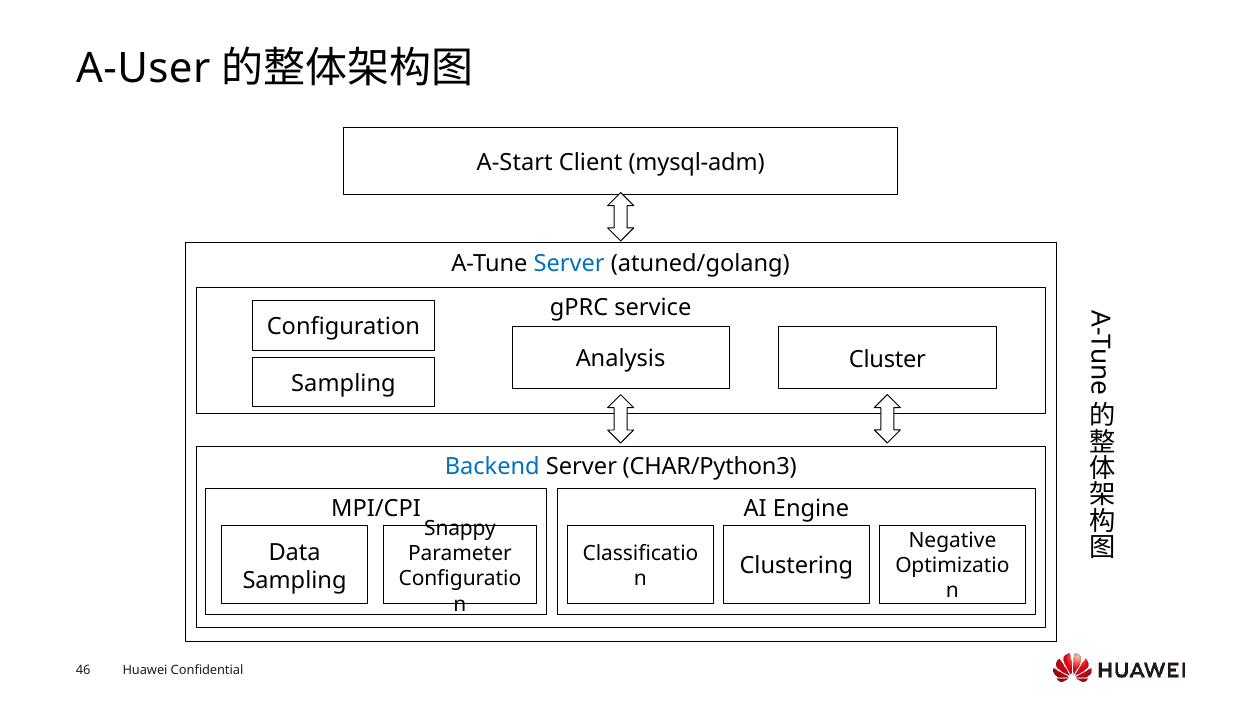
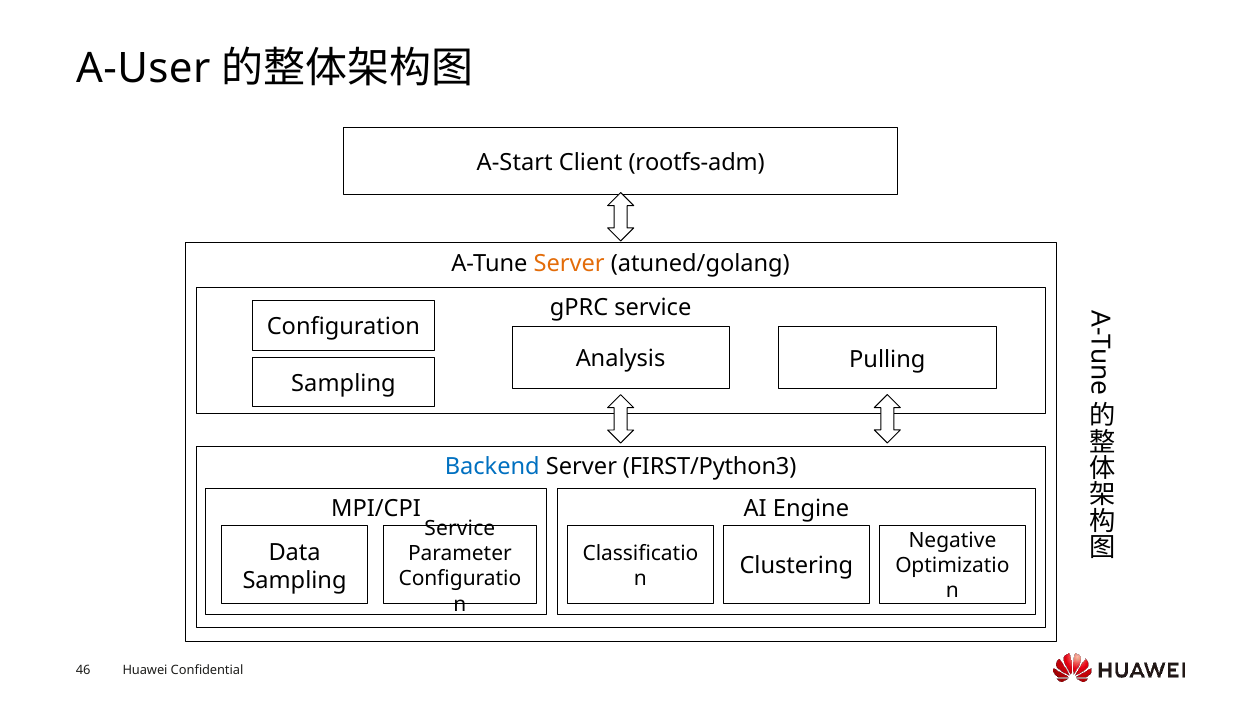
mysql-adm: mysql-adm -> rootfs-adm
Server at (569, 263) colour: blue -> orange
Cluster: Cluster -> Pulling
CHAR/Python3: CHAR/Python3 -> FIRST/Python3
Snappy at (460, 528): Snappy -> Service
